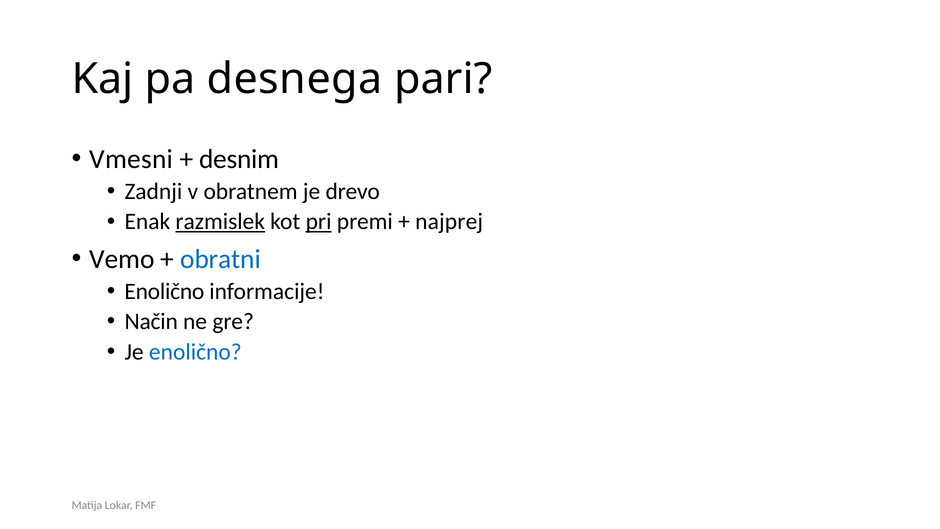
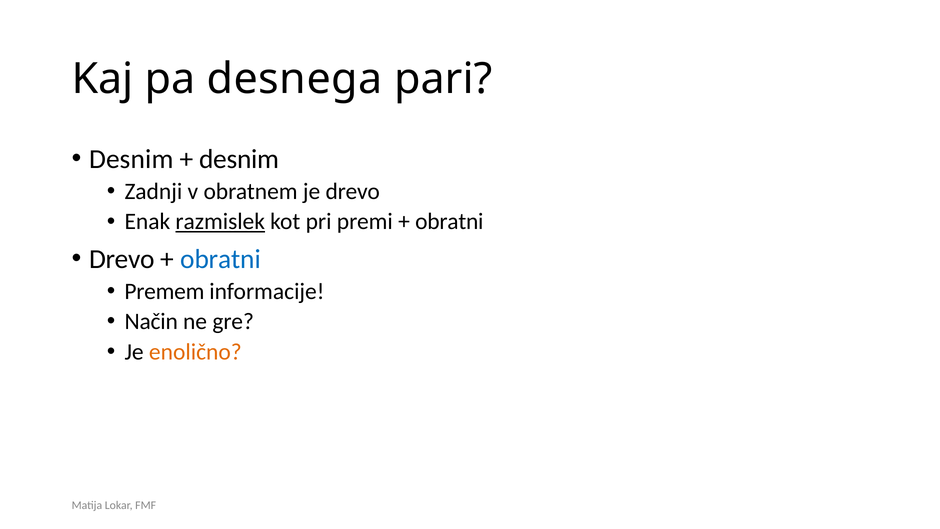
Vmesni at (131, 159): Vmesni -> Desnim
pri underline: present -> none
najprej at (449, 222): najprej -> obratni
Vemo at (122, 259): Vemo -> Drevo
Enolično at (164, 291): Enolično -> Premem
enolično at (195, 352) colour: blue -> orange
